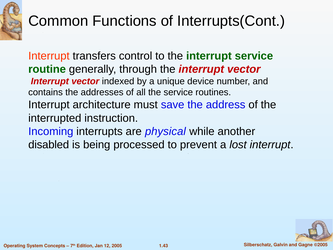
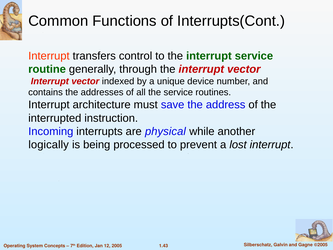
disabled: disabled -> logically
